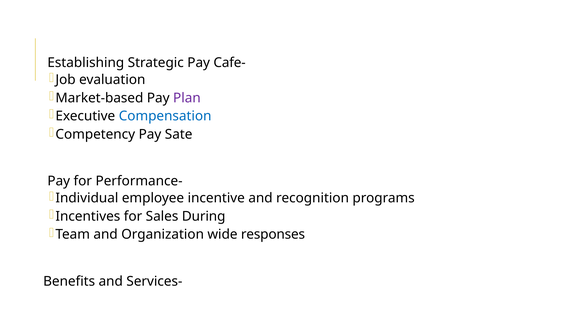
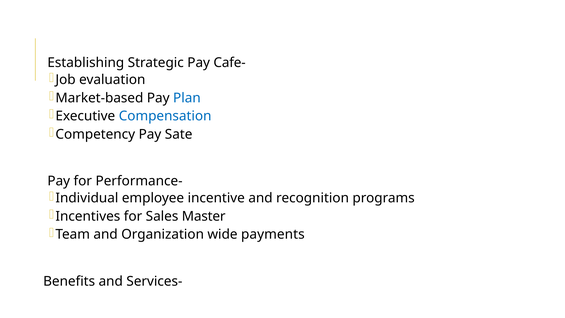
Plan colour: purple -> blue
During: During -> Master
responses: responses -> payments
